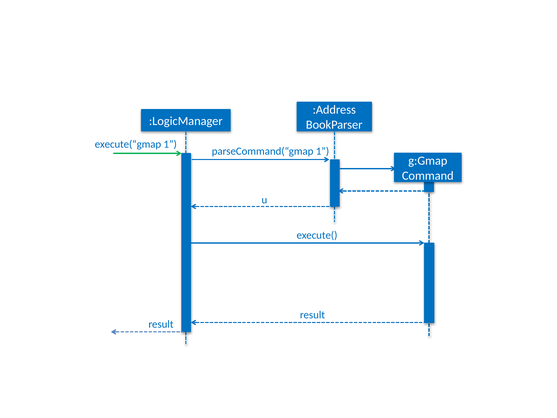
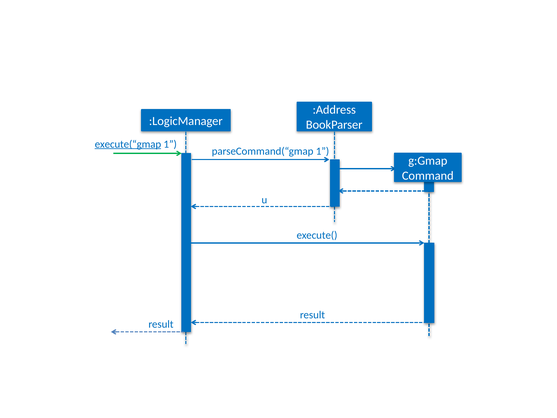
execute(“gmap underline: none -> present
